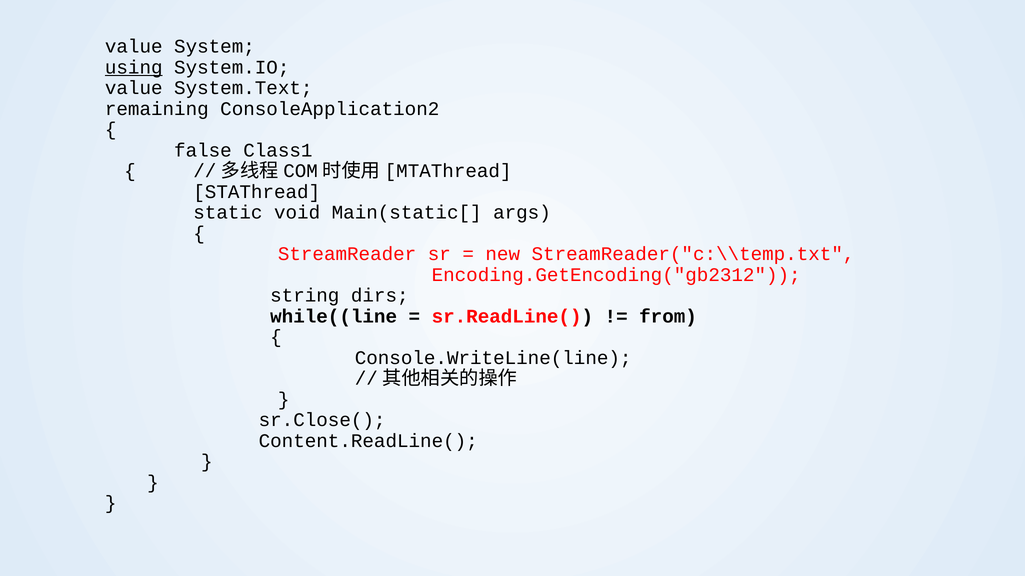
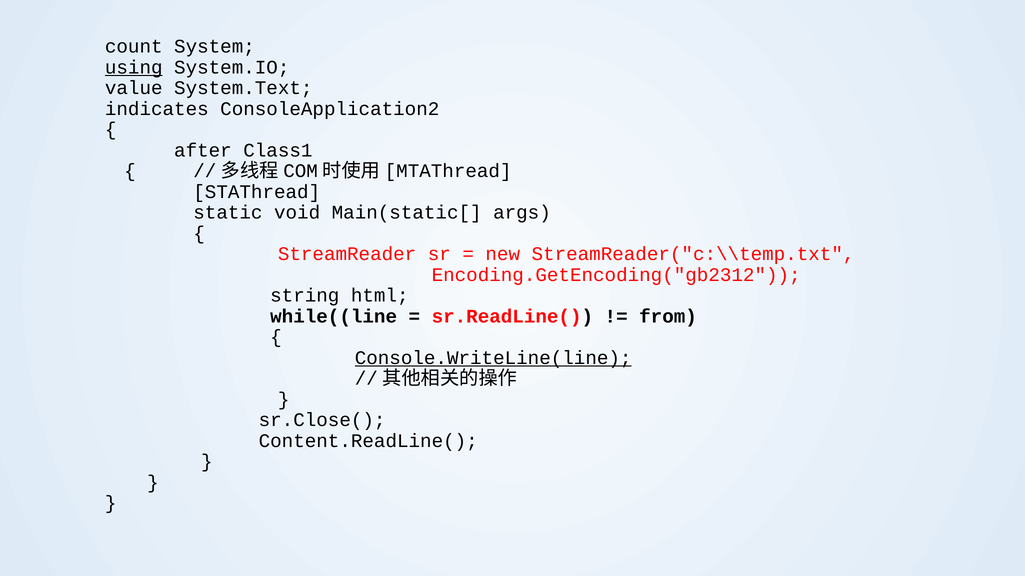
value at (134, 47): value -> count
remaining: remaining -> indicates
false: false -> after
dirs: dirs -> html
Console.WriteLine(line underline: none -> present
